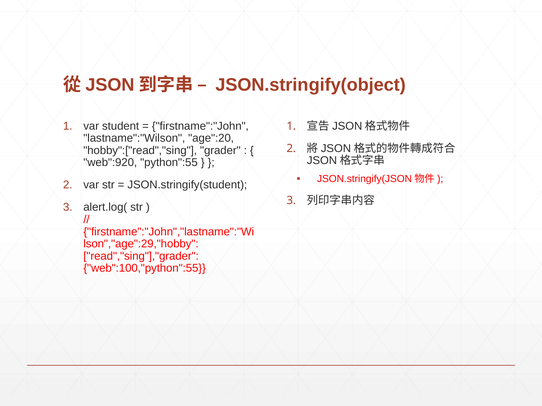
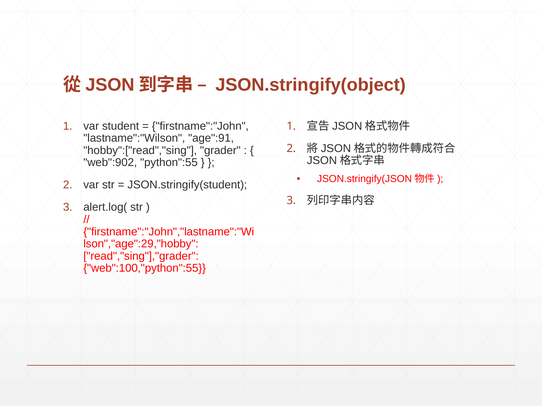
age":20: age":20 -> age":91
web":920: web":920 -> web":902
